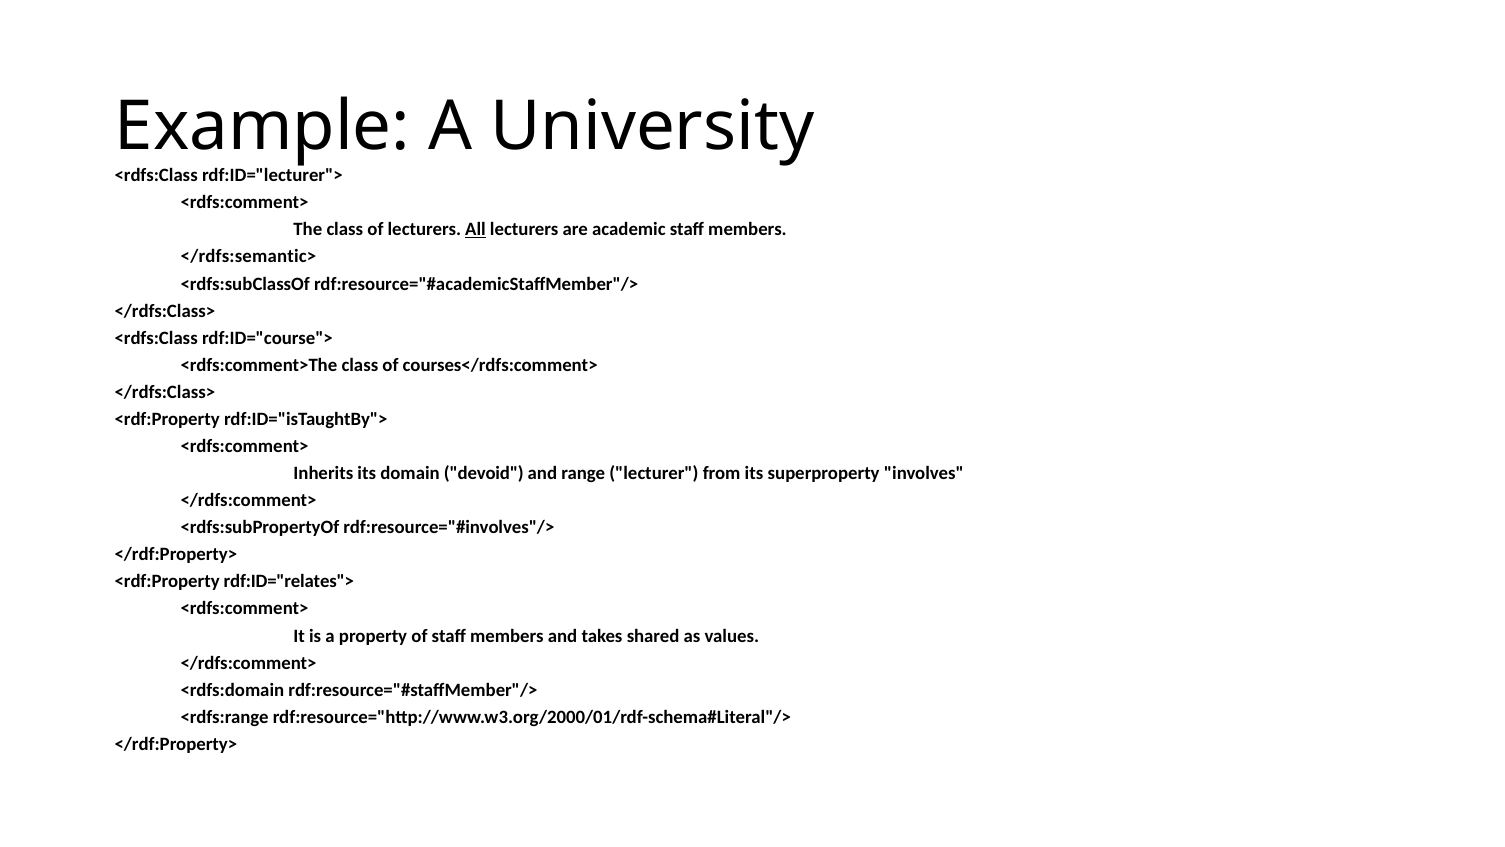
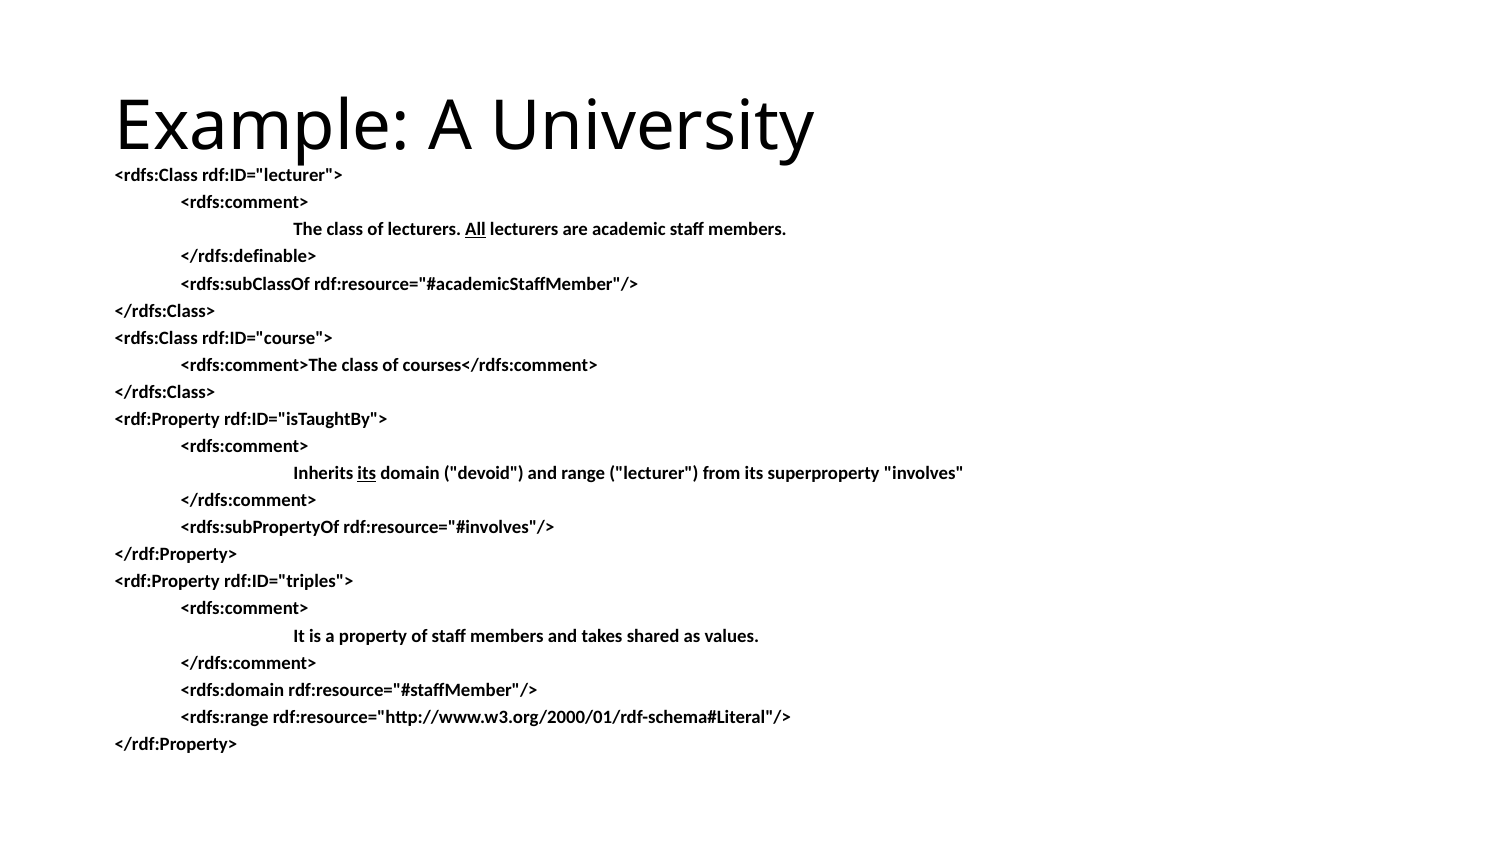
</rdfs:semantic>: </rdfs:semantic> -> </rdfs:definable>
its at (367, 473) underline: none -> present
rdf:ID="relates">: rdf:ID="relates"> -> rdf:ID="triples">
